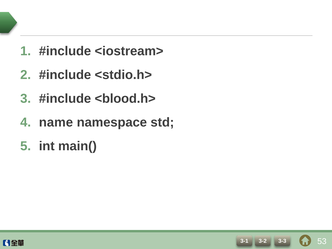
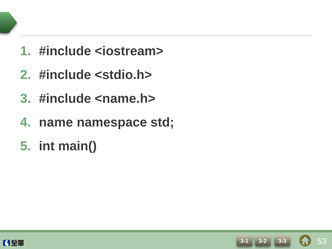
<blood.h>: <blood.h> -> <name.h>
